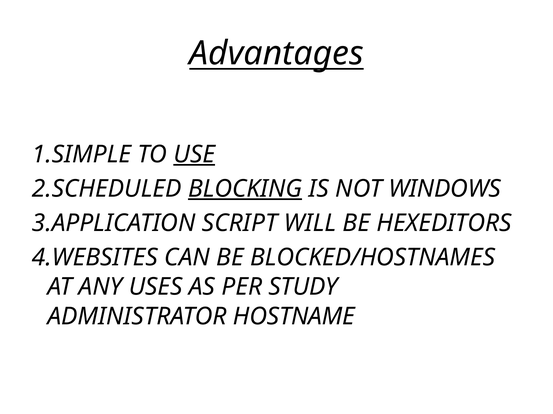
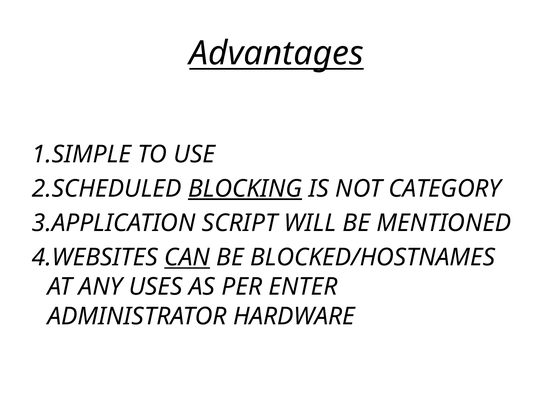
USE underline: present -> none
WINDOWS: WINDOWS -> CATEGORY
HEXEDITORS: HEXEDITORS -> MENTIONED
CAN underline: none -> present
STUDY: STUDY -> ENTER
HOSTNAME: HOSTNAME -> HARDWARE
